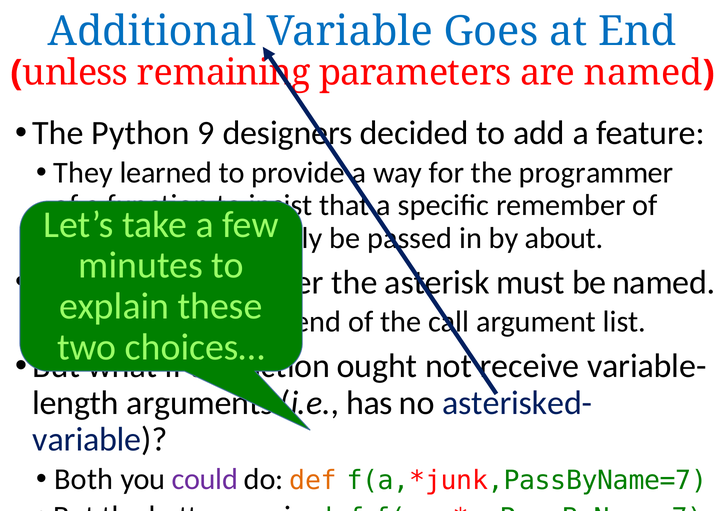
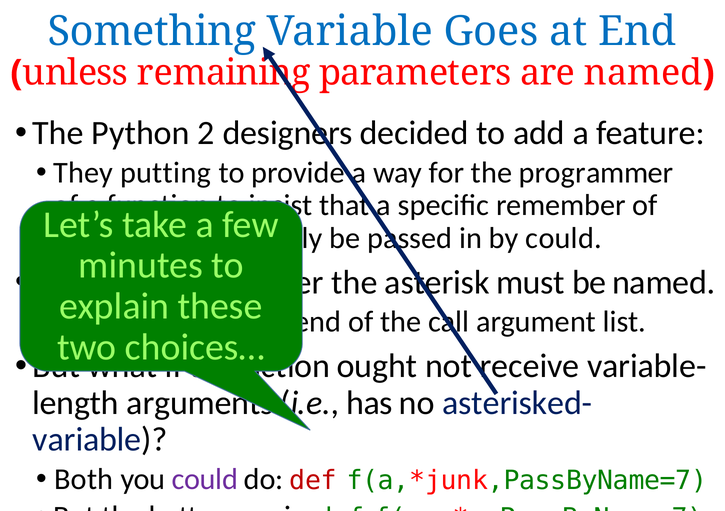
Additional: Additional -> Something
9: 9 -> 2
learned: learned -> putting
about at (564, 238): about -> could
def at (313, 480) colour: orange -> red
